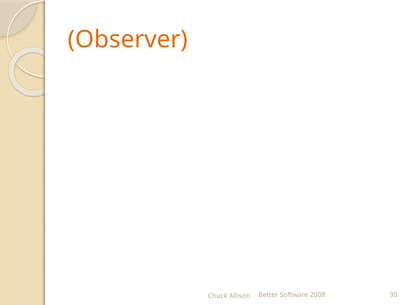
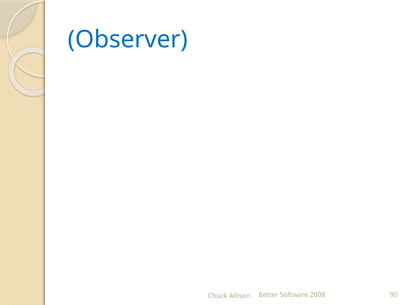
Observer colour: orange -> blue
